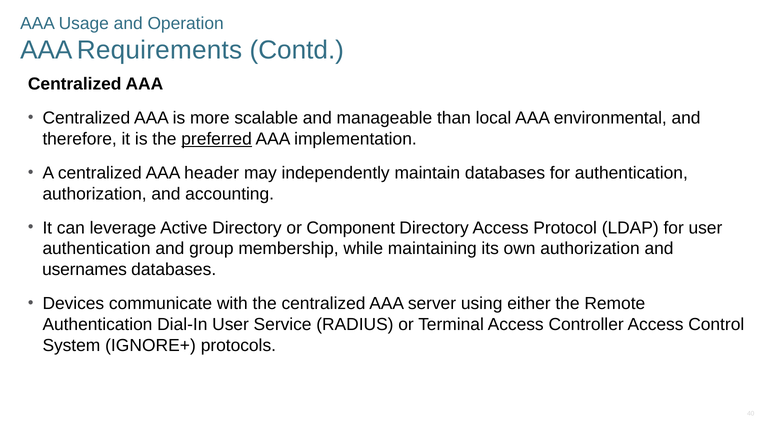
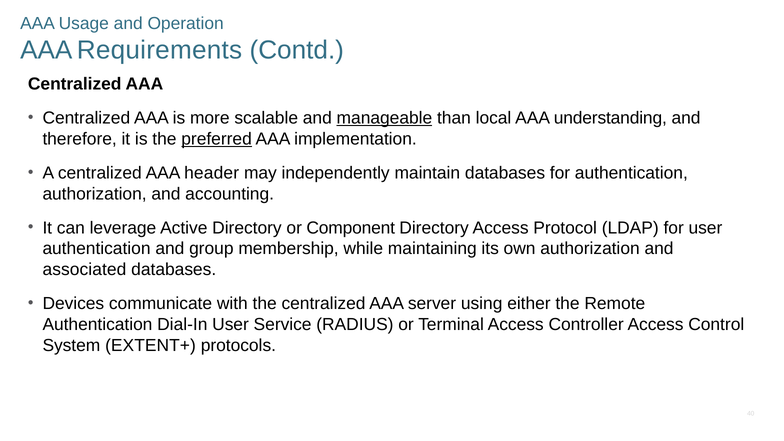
manageable underline: none -> present
environmental: environmental -> understanding
usernames: usernames -> associated
IGNORE+: IGNORE+ -> EXTENT+
